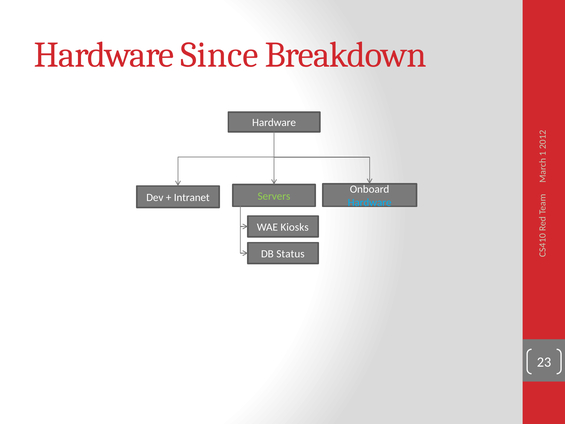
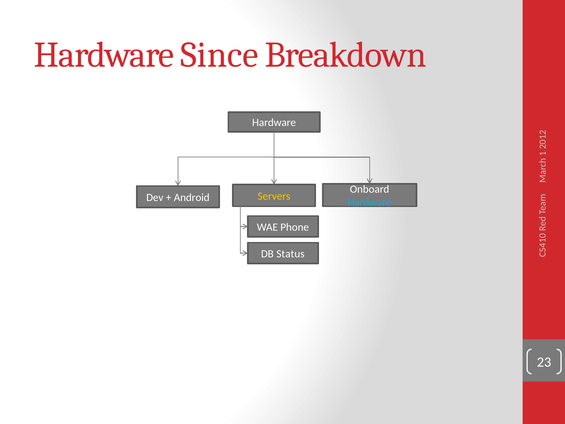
Servers colour: light green -> yellow
Intranet: Intranet -> Android
Kiosks: Kiosks -> Phone
